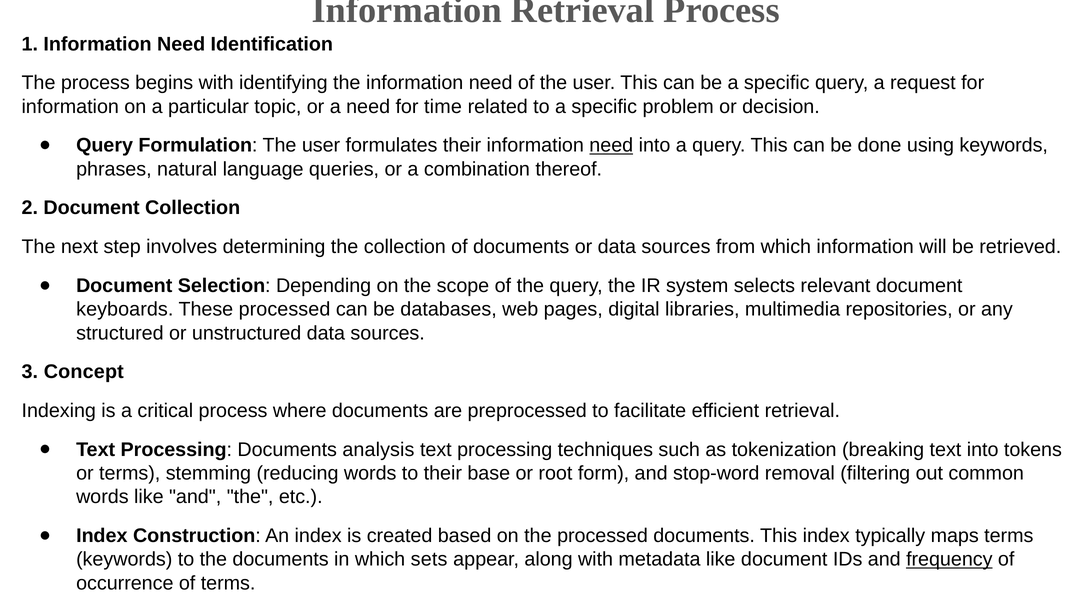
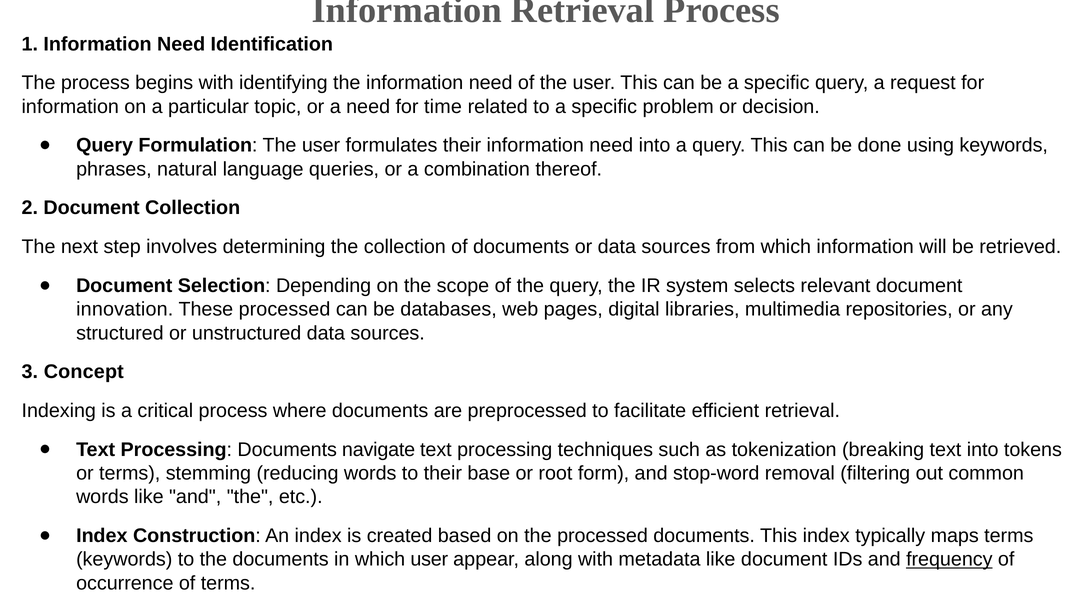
need at (611, 146) underline: present -> none
keyboards: keyboards -> innovation
analysis: analysis -> navigate
which sets: sets -> user
